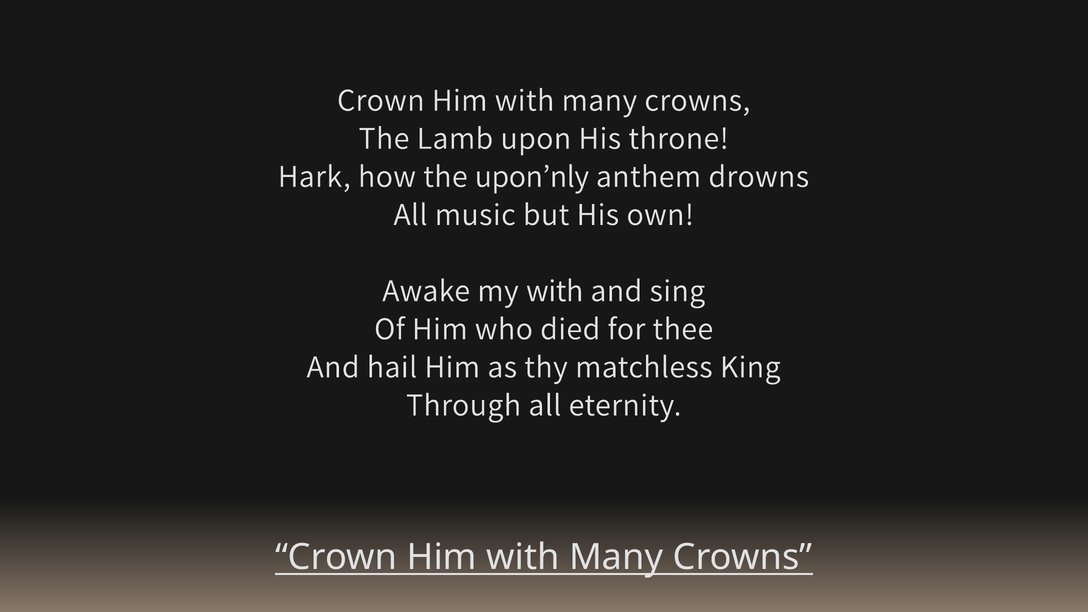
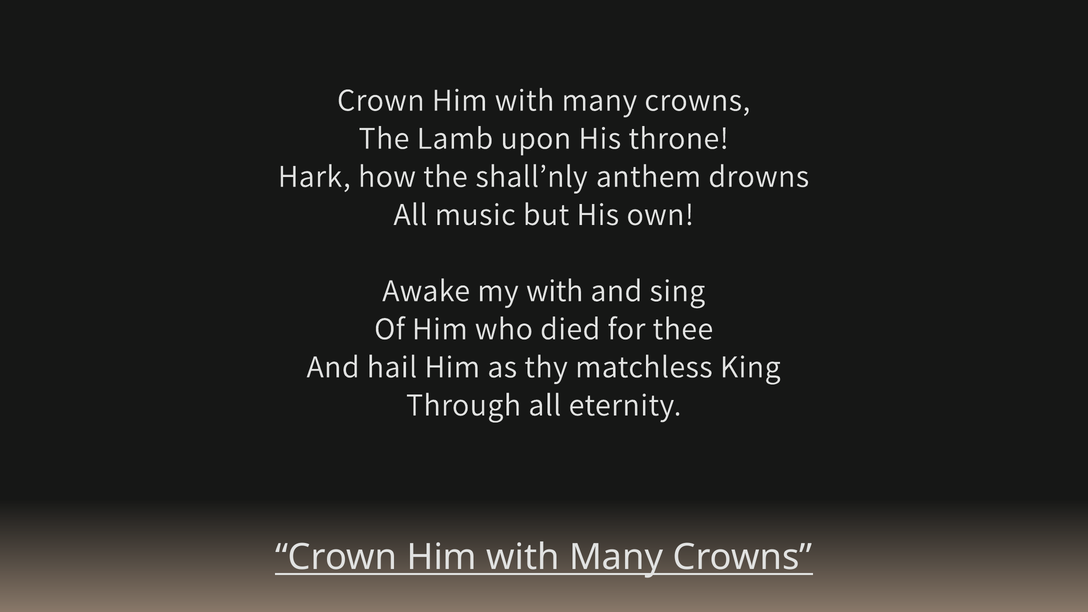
upon’nly: upon’nly -> shall’nly
